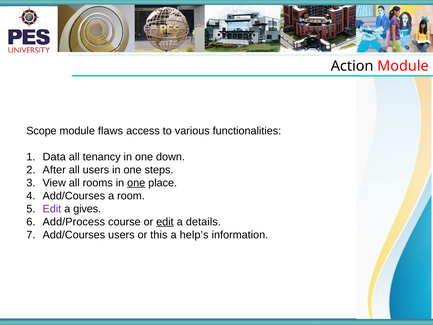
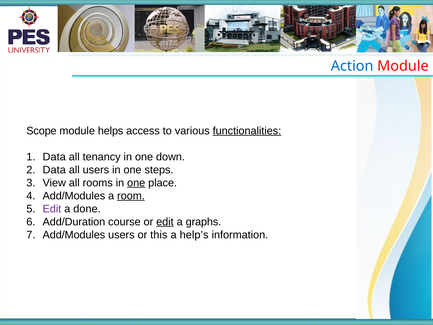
Action colour: black -> blue
flaws: flaws -> helps
functionalities underline: none -> present
After at (54, 170): After -> Data
Add/Courses at (74, 196): Add/Courses -> Add/Modules
room underline: none -> present
gives: gives -> done
Add/Process: Add/Process -> Add/Duration
details: details -> graphs
Add/Courses at (74, 235): Add/Courses -> Add/Modules
